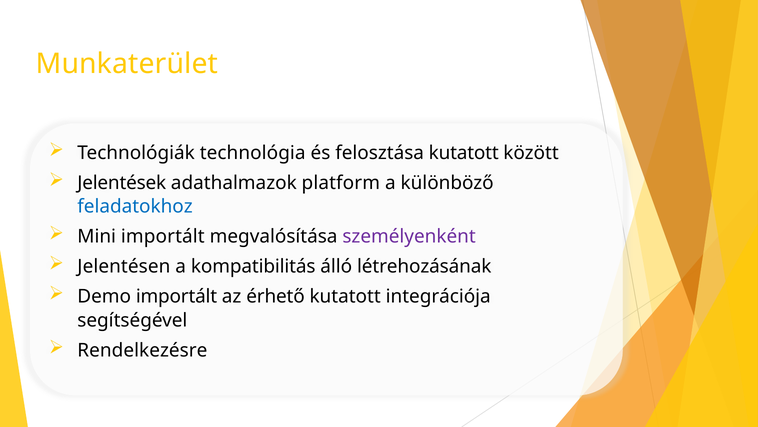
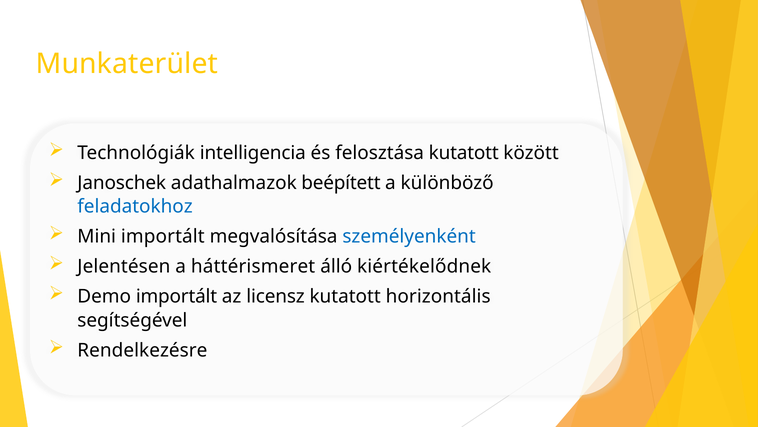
technológia: technológia -> intelligencia
Jelentések: Jelentések -> Janoschek
platform: platform -> beépített
személyenként colour: purple -> blue
kompatibilitás: kompatibilitás -> háttérismeret
létrehozásának: létrehozásának -> kiértékelődnek
érhető: érhető -> licensz
integrációja: integrációja -> horizontális
